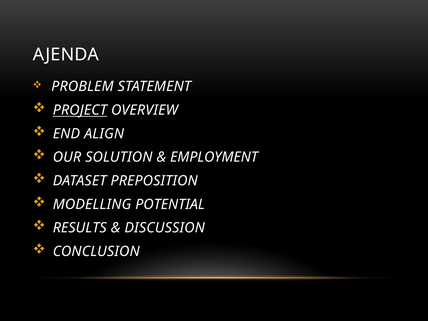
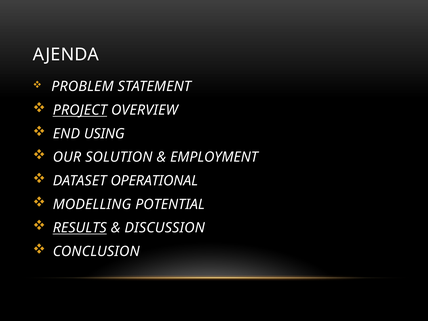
ALIGN: ALIGN -> USING
PREPOSITION: PREPOSITION -> OPERATIONAL
RESULTS underline: none -> present
